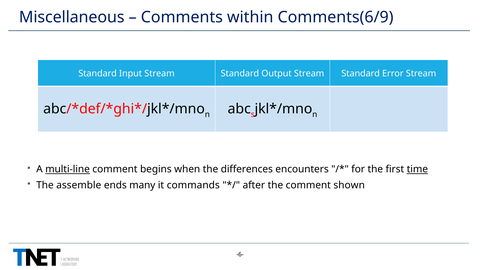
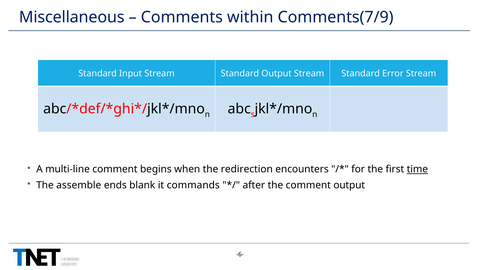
Comments(6/9: Comments(6/9 -> Comments(7/9
multi-line underline: present -> none
differences: differences -> redirection
many: many -> blank
comment shown: shown -> output
